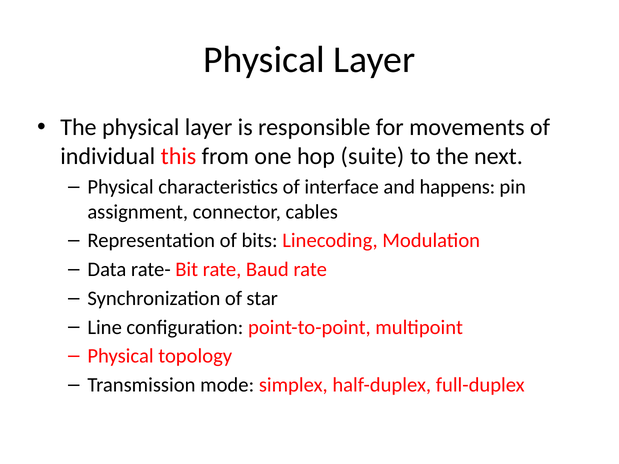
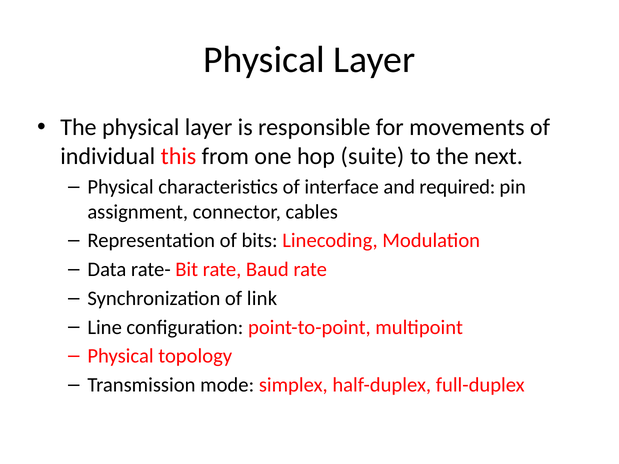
happens: happens -> required
star: star -> link
